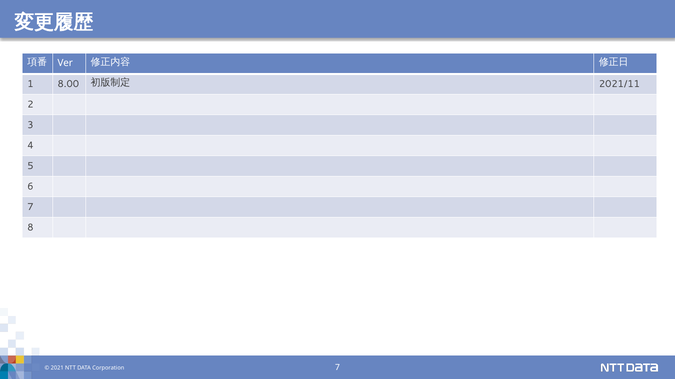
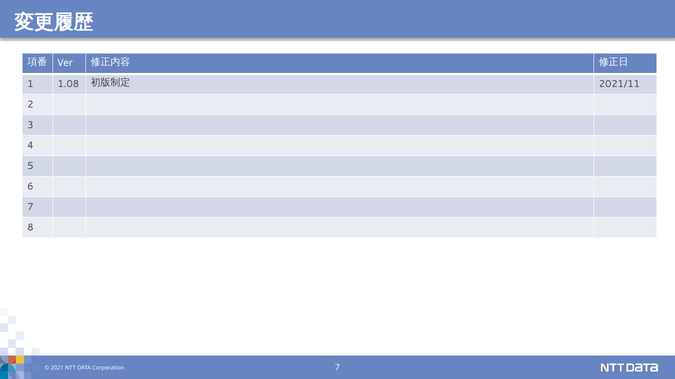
8.00: 8.00 -> 1.08
